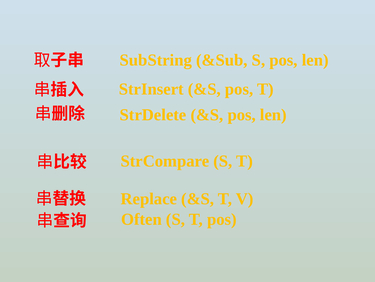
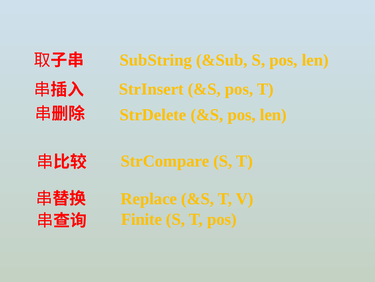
Often: Often -> Finite
